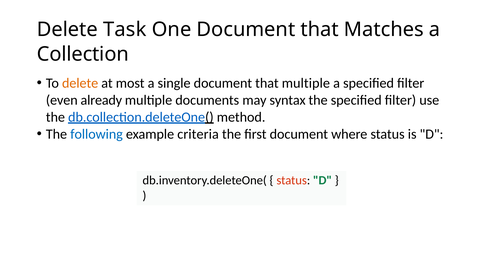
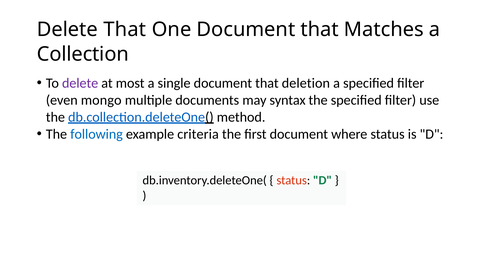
Delete Task: Task -> That
delete at (80, 83) colour: orange -> purple
that multiple: multiple -> deletion
already: already -> mongo
